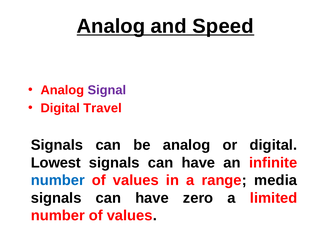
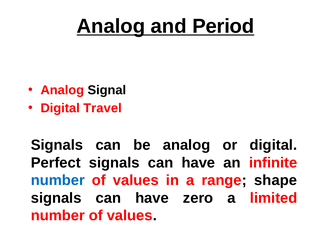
Speed: Speed -> Period
Signal colour: purple -> black
Lowest: Lowest -> Perfect
media: media -> shape
